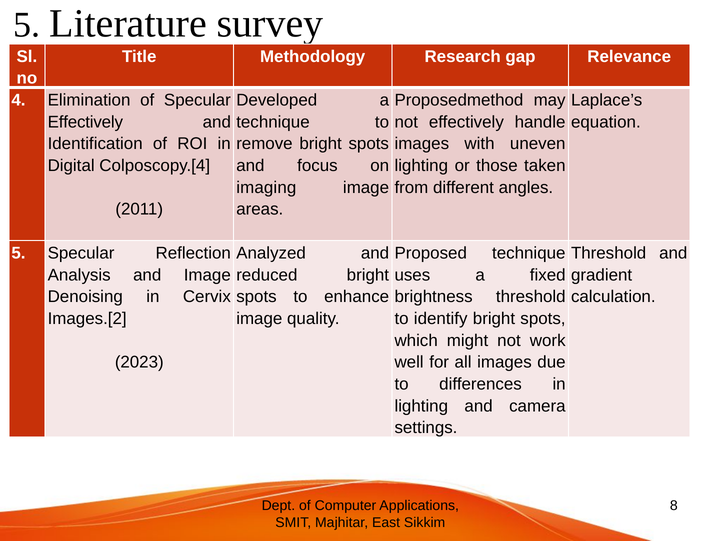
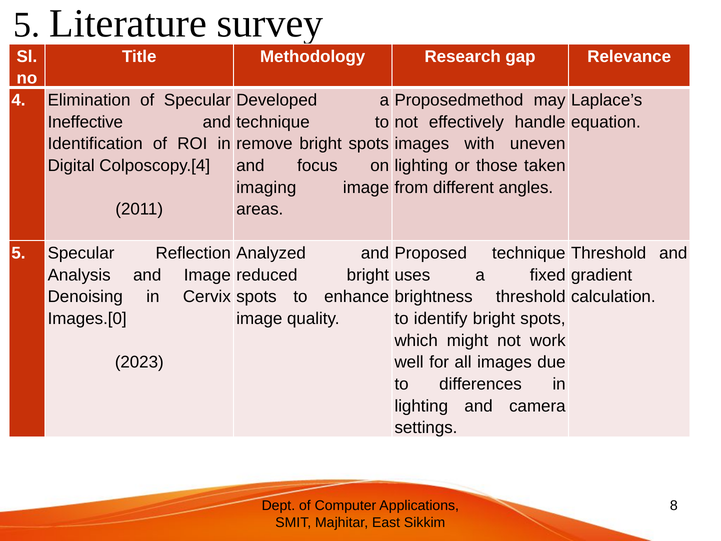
Effectively at (85, 122): Effectively -> Ineffective
Images.[2: Images.[2 -> Images.[0
